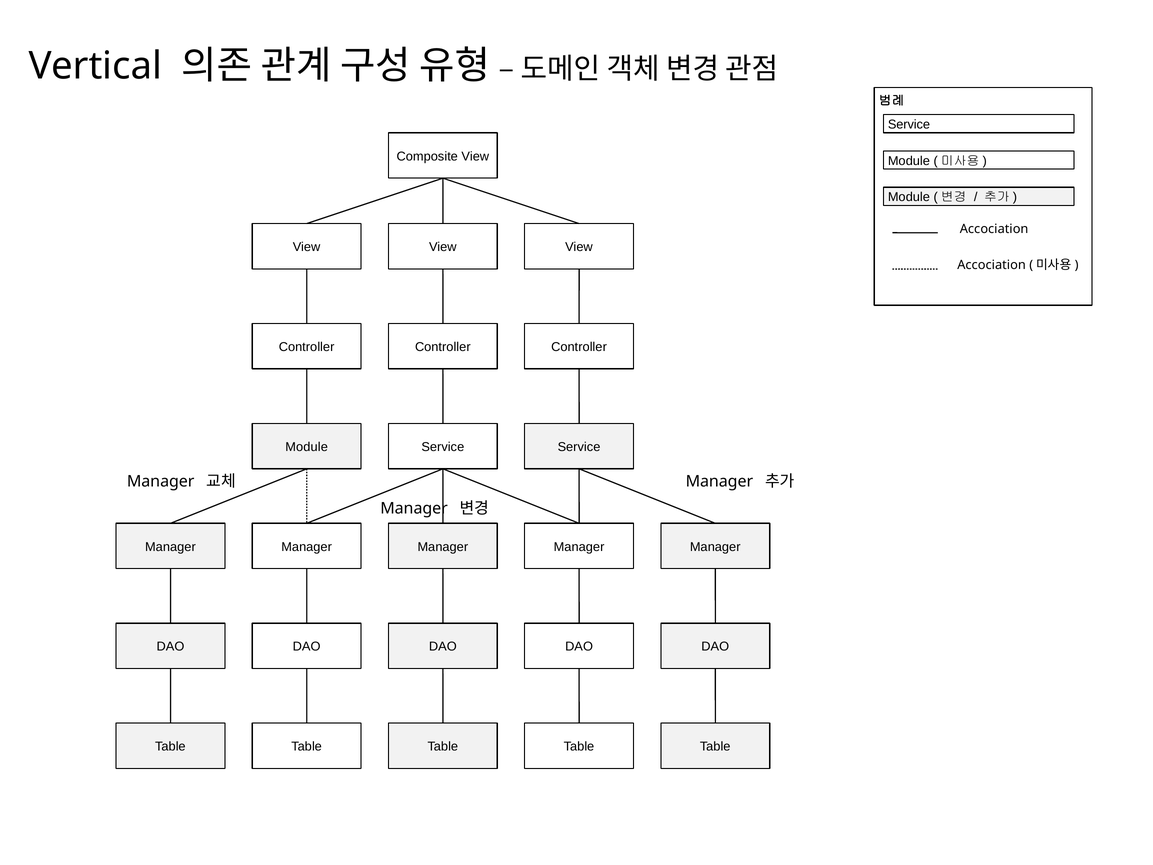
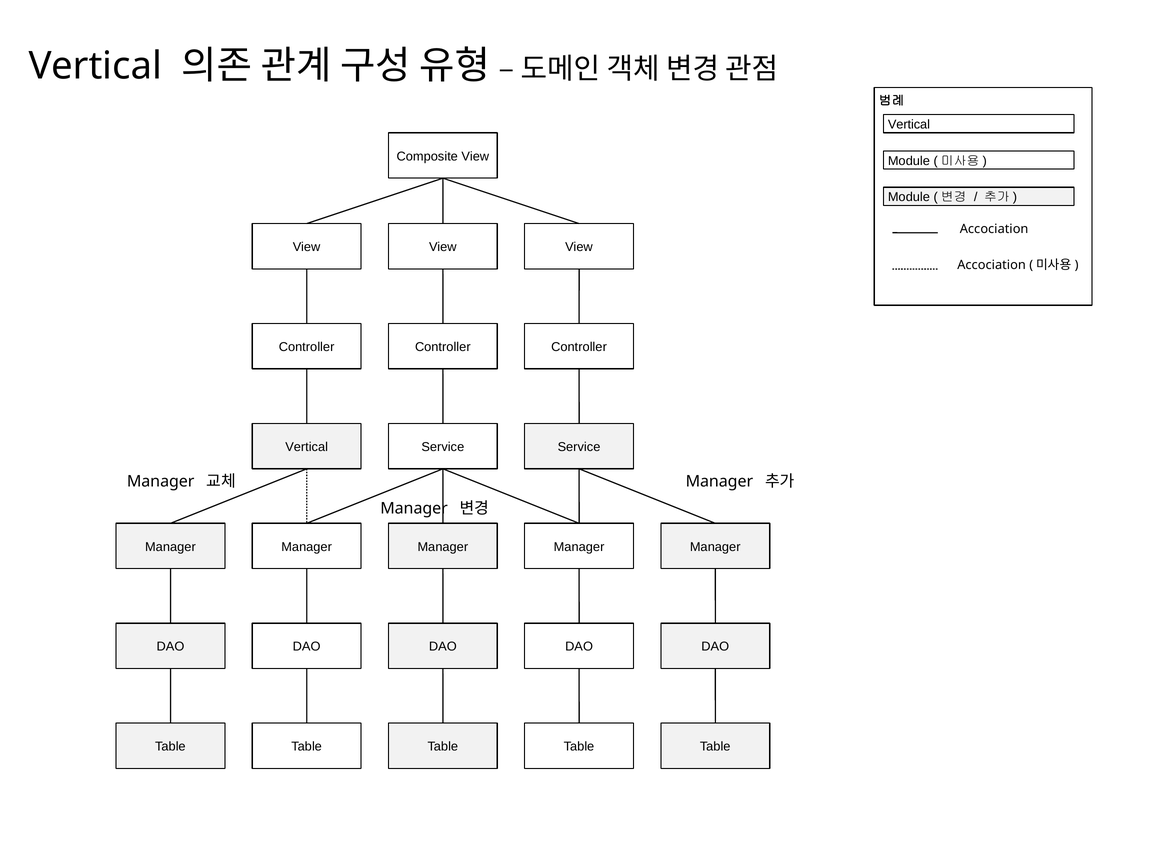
Service at (909, 125): Service -> Vertical
Module at (307, 447): Module -> Vertical
